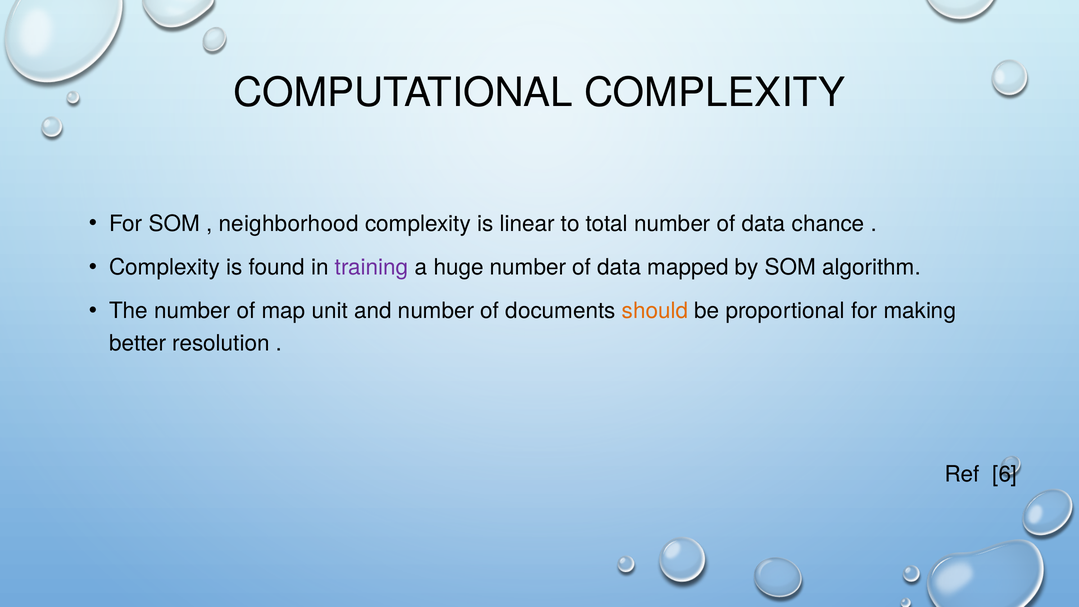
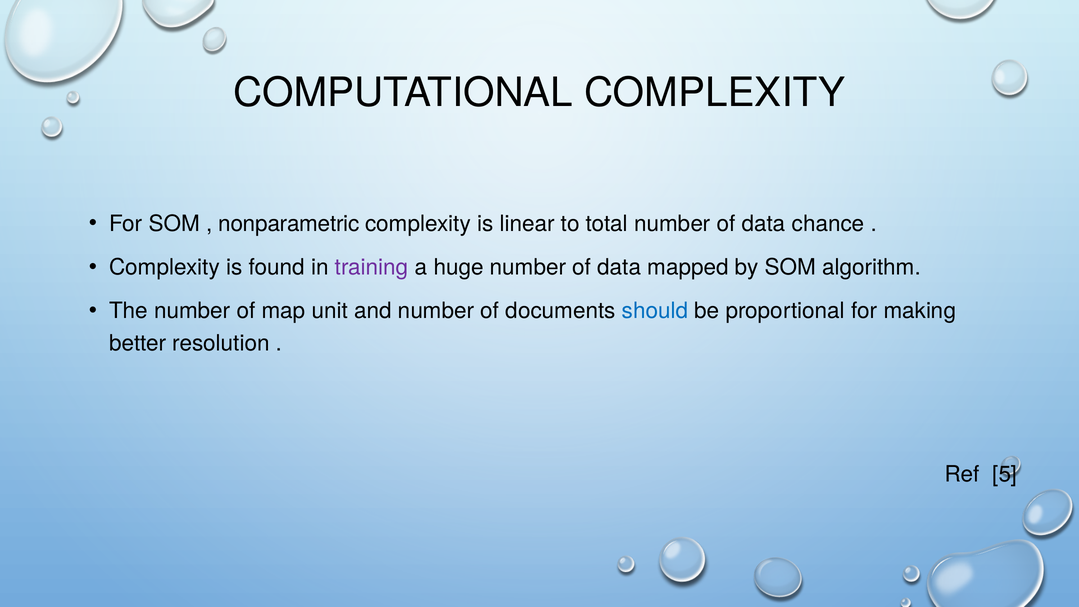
neighborhood: neighborhood -> nonparametric
should colour: orange -> blue
6: 6 -> 5
